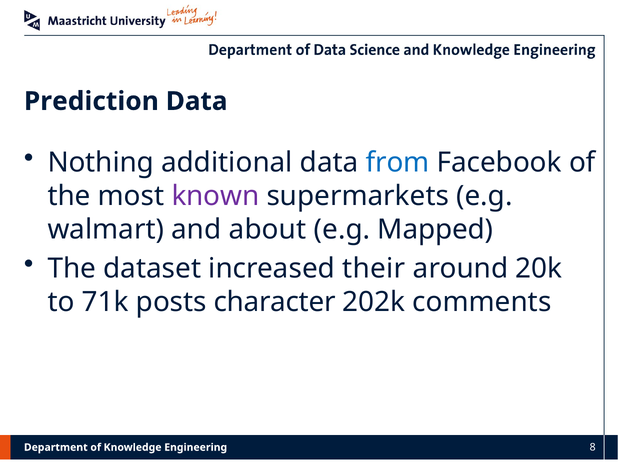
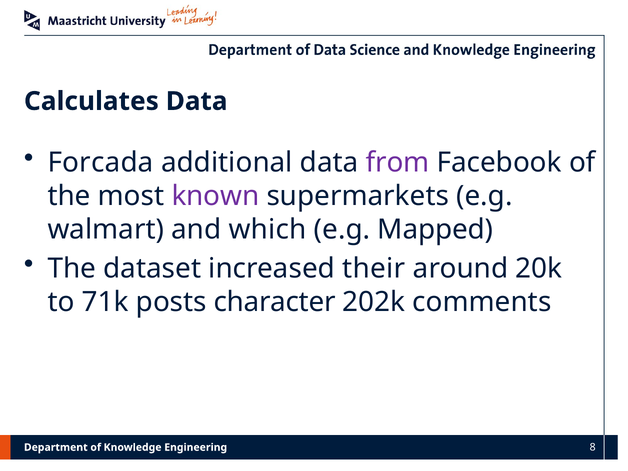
Prediction: Prediction -> Calculates
Nothing: Nothing -> Forcada
from colour: blue -> purple
about: about -> which
